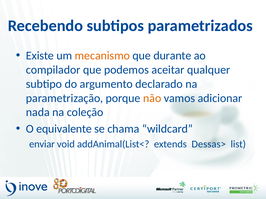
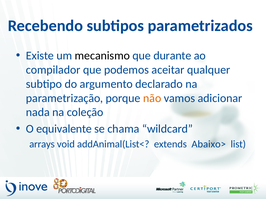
mecanismo colour: orange -> black
enviar: enviar -> arrays
Dessas>: Dessas> -> Abaixo>
